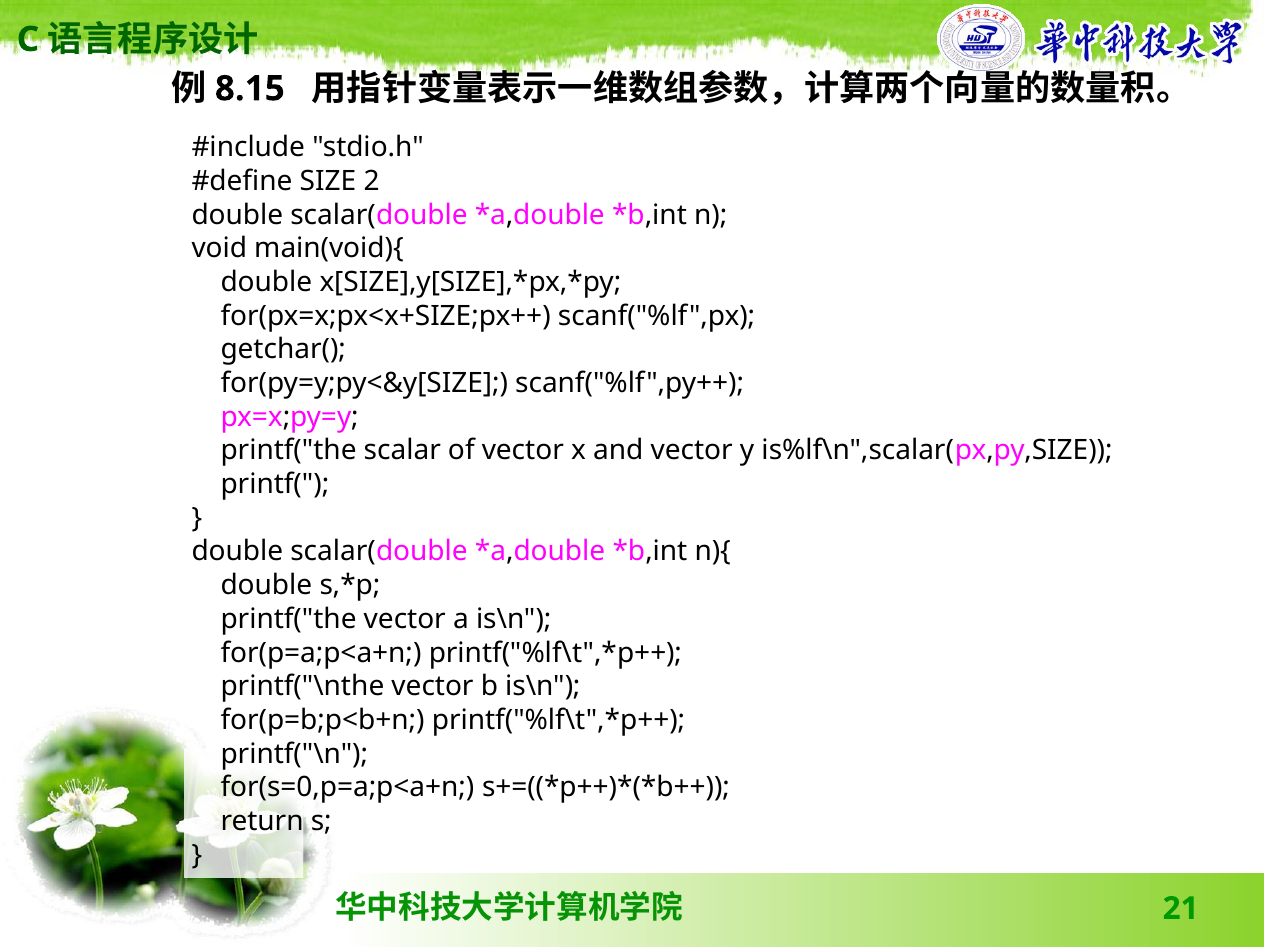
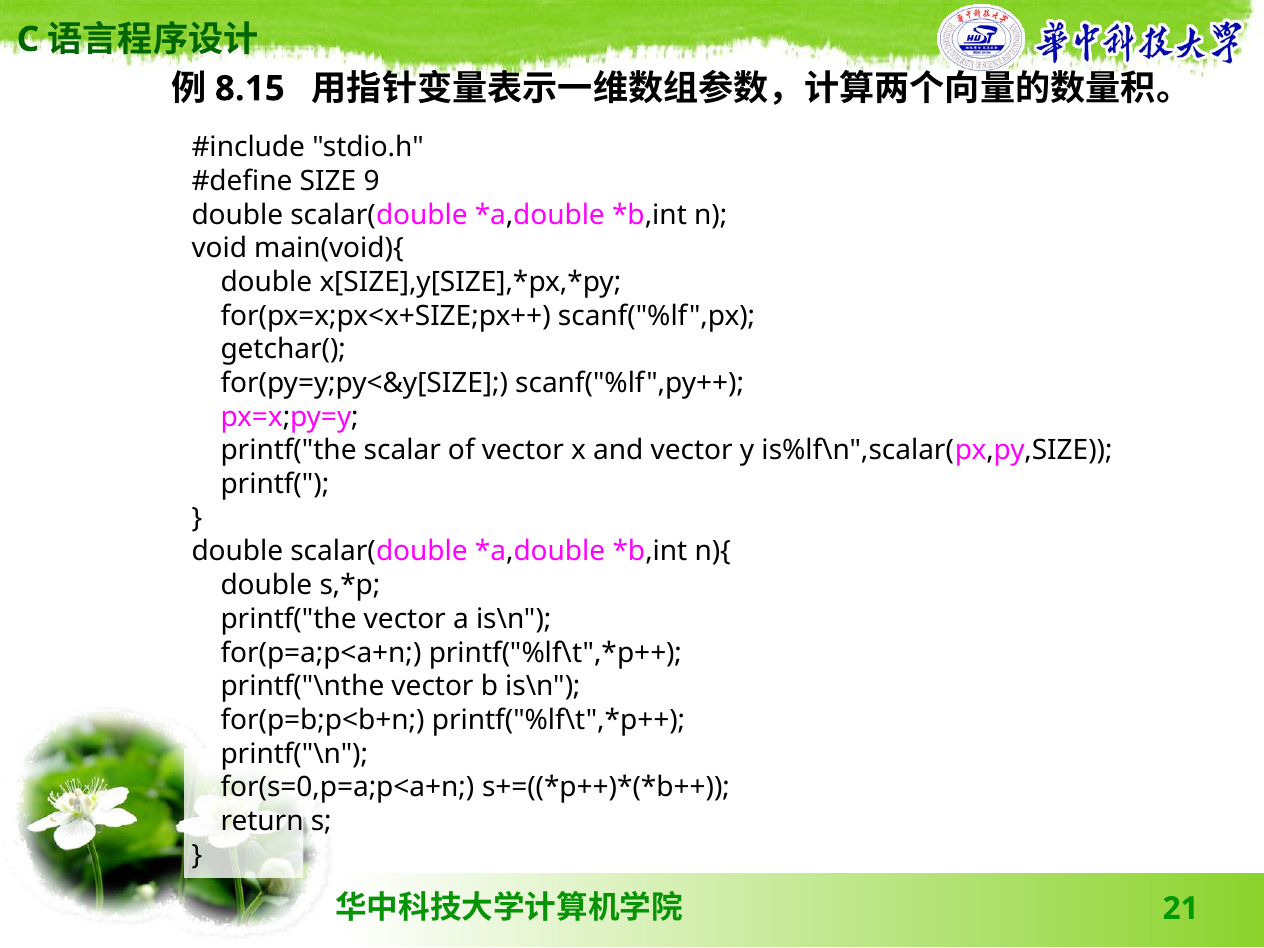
2: 2 -> 9
